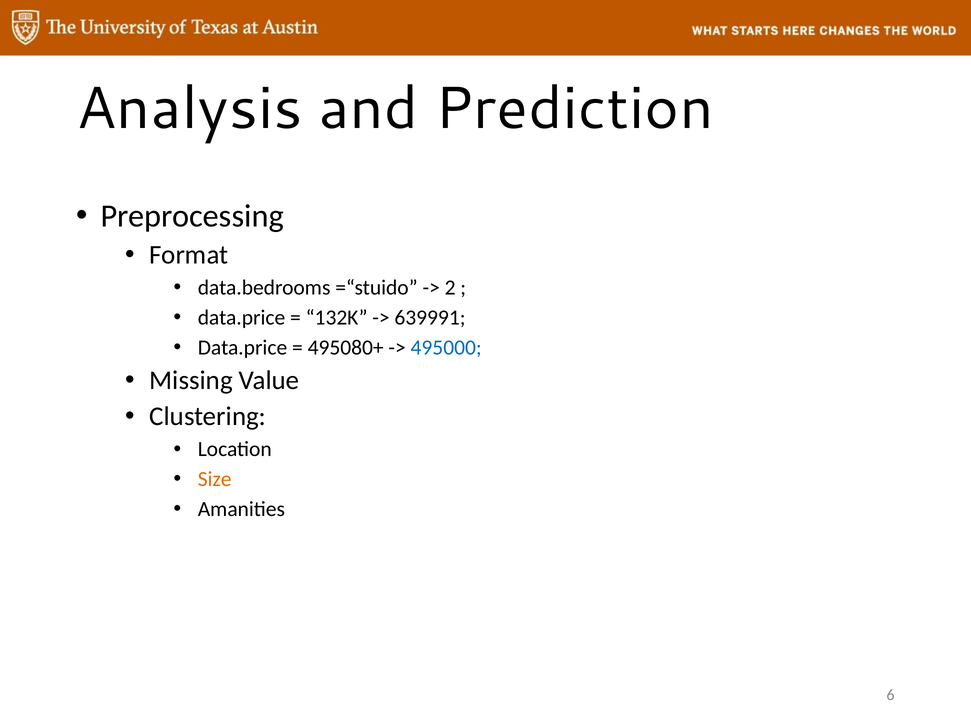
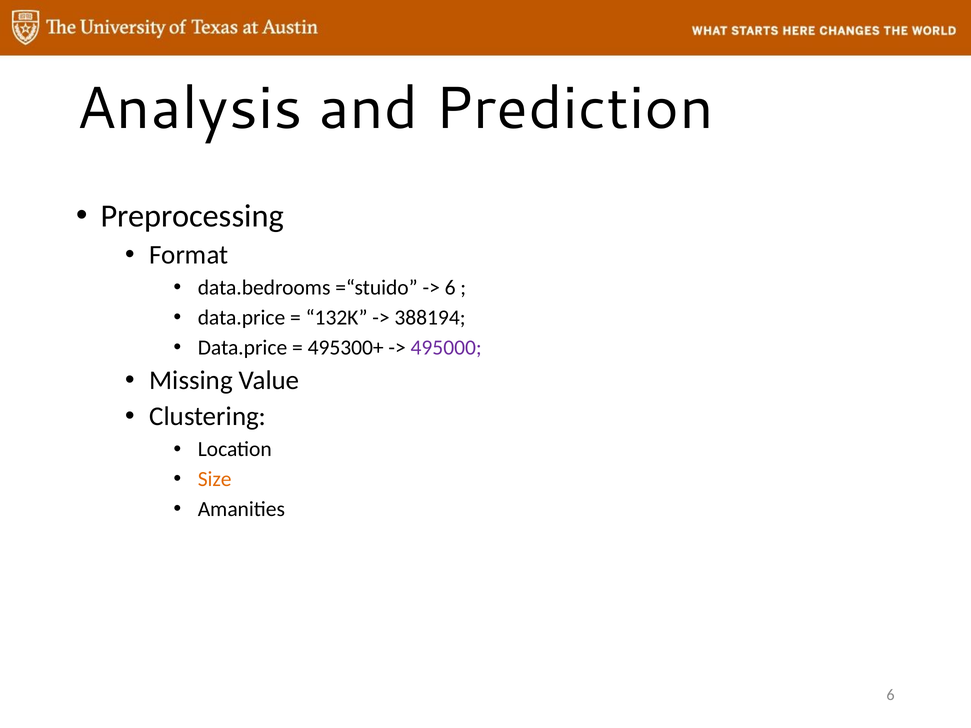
2 at (450, 288): 2 -> 6
639991: 639991 -> 388194
495080+: 495080+ -> 495300+
495000 colour: blue -> purple
